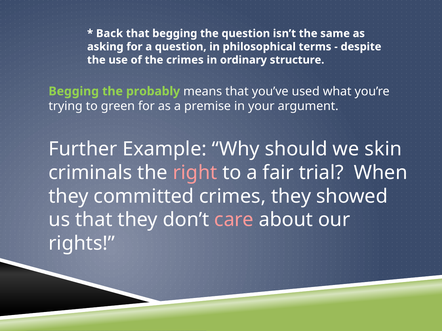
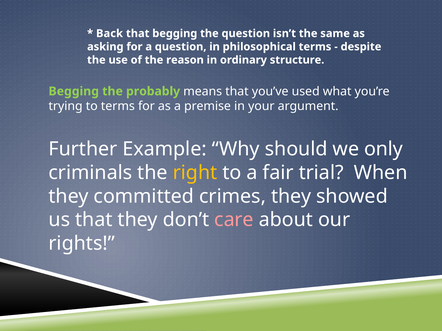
the crimes: crimes -> reason
to green: green -> terms
skin: skin -> only
right colour: pink -> yellow
